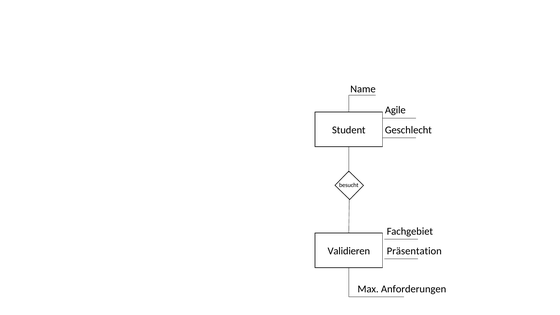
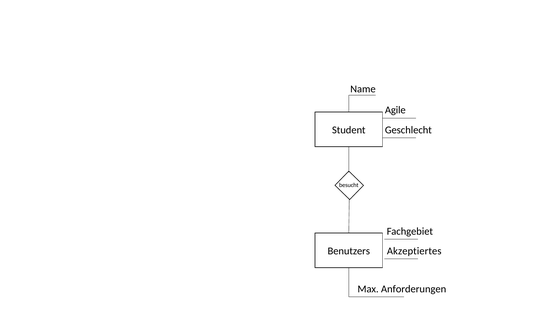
Validieren: Validieren -> Benutzers
Präsentation: Präsentation -> Akzeptiertes
